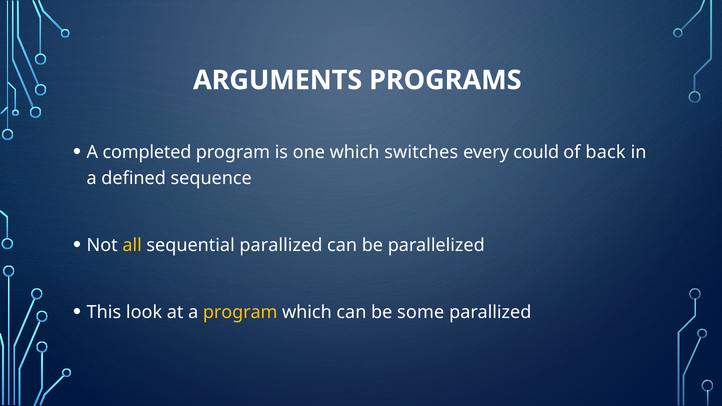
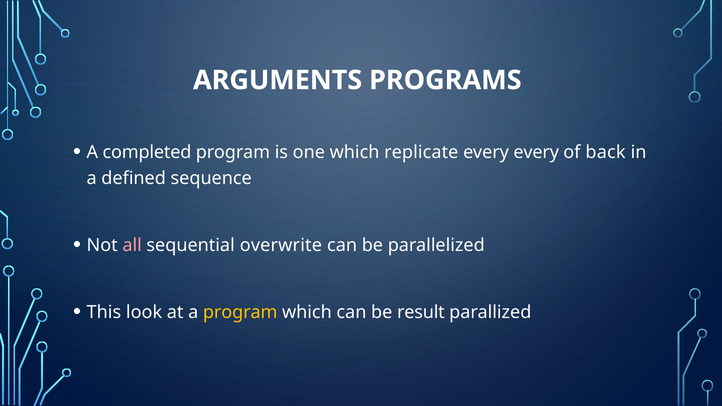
switches: switches -> replicate
every could: could -> every
all colour: yellow -> pink
sequential parallized: parallized -> overwrite
some: some -> result
